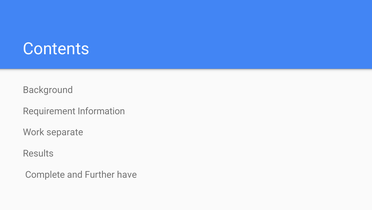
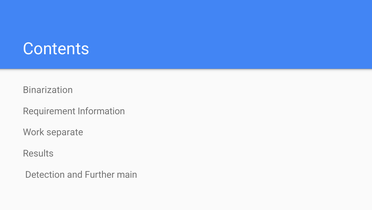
Background: Background -> Binarization
Complete: Complete -> Detection
have: have -> main
